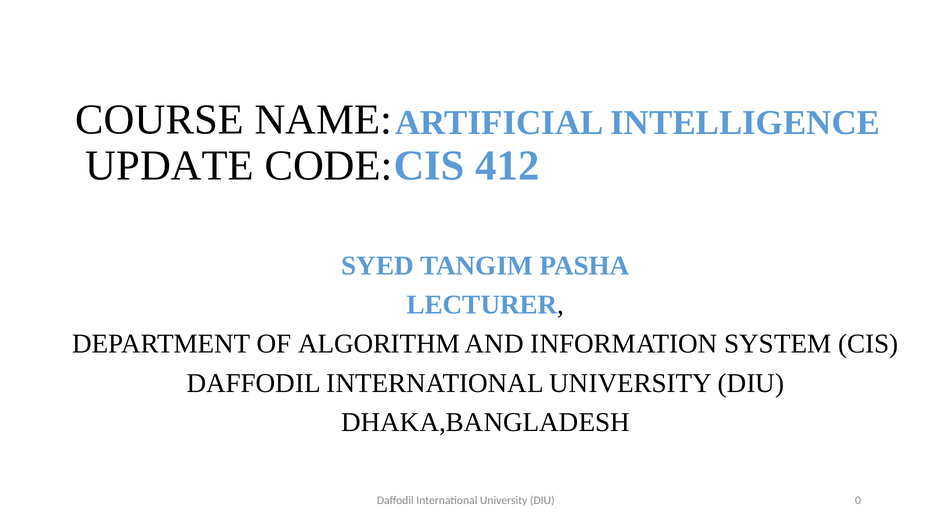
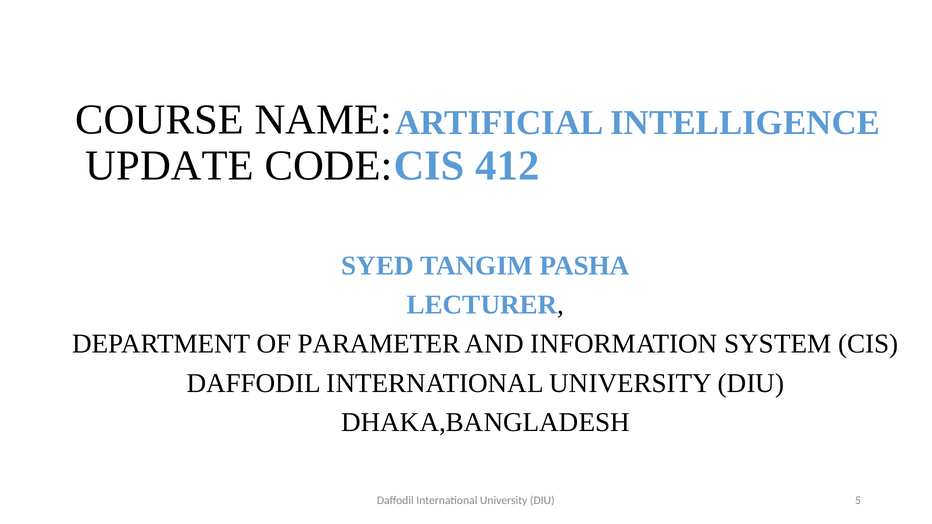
ALGORITHM: ALGORITHM -> PARAMETER
0: 0 -> 5
